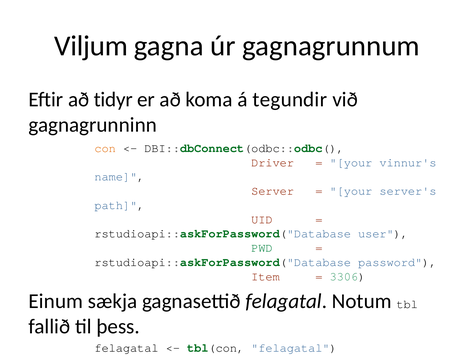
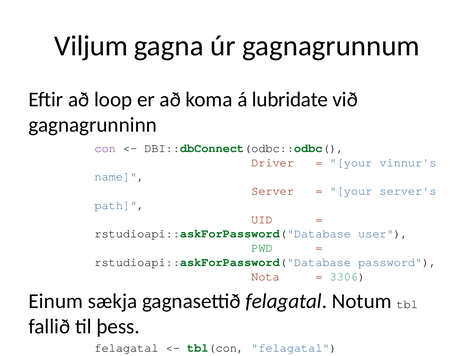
tidyr: tidyr -> loop
tegundir: tegundir -> lubridate
con colour: orange -> purple
Item: Item -> Nota
